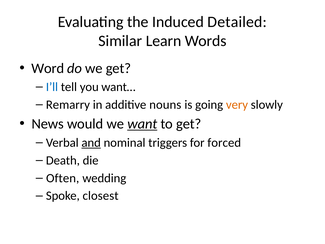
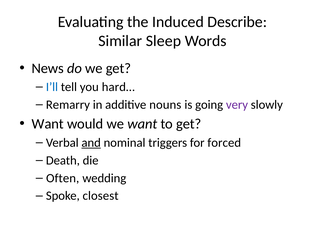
Detailed: Detailed -> Describe
Learn: Learn -> Sleep
Word: Word -> News
want…: want… -> hard…
very colour: orange -> purple
News at (48, 124): News -> Want
want at (142, 124) underline: present -> none
